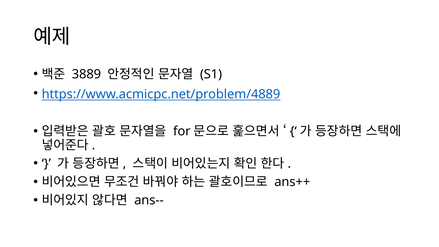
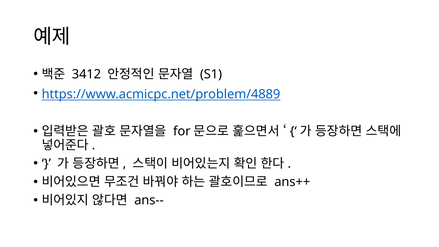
3889: 3889 -> 3412
